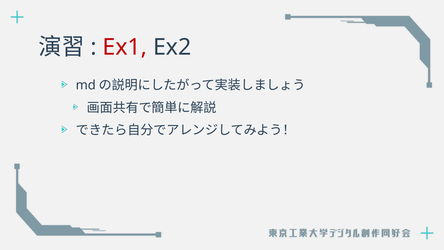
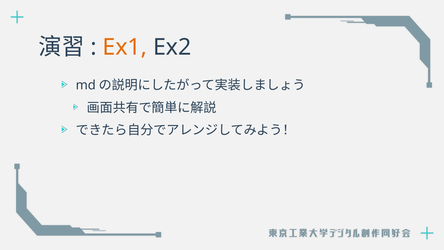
Ex1 colour: red -> orange
